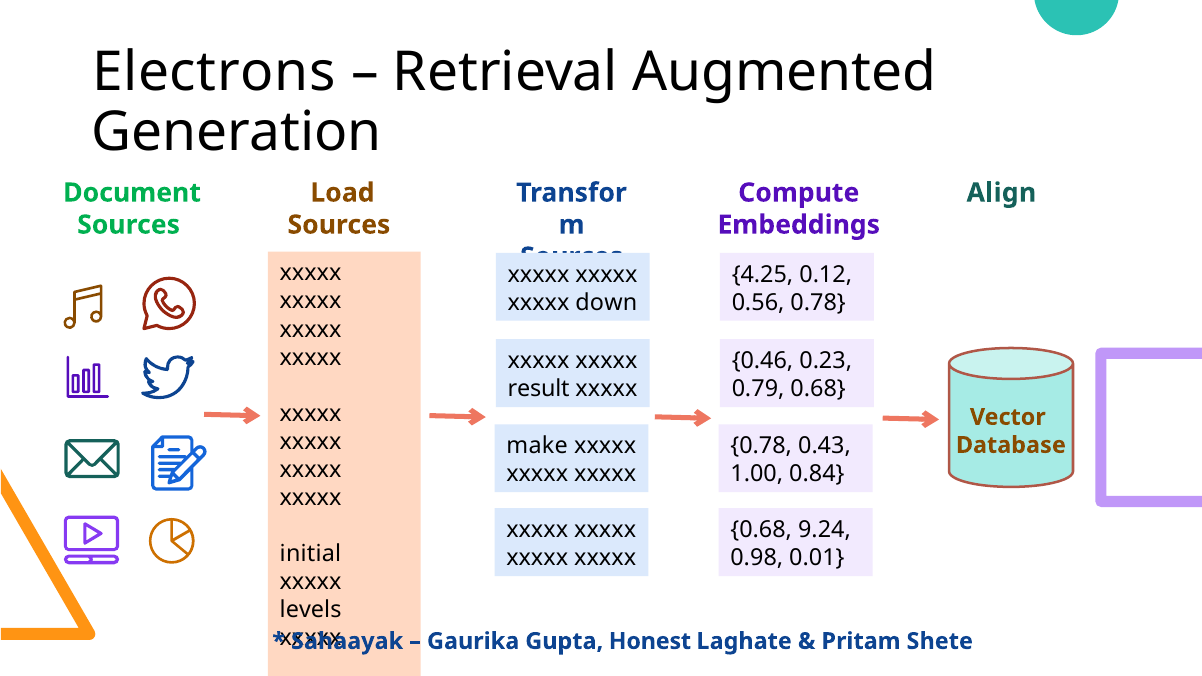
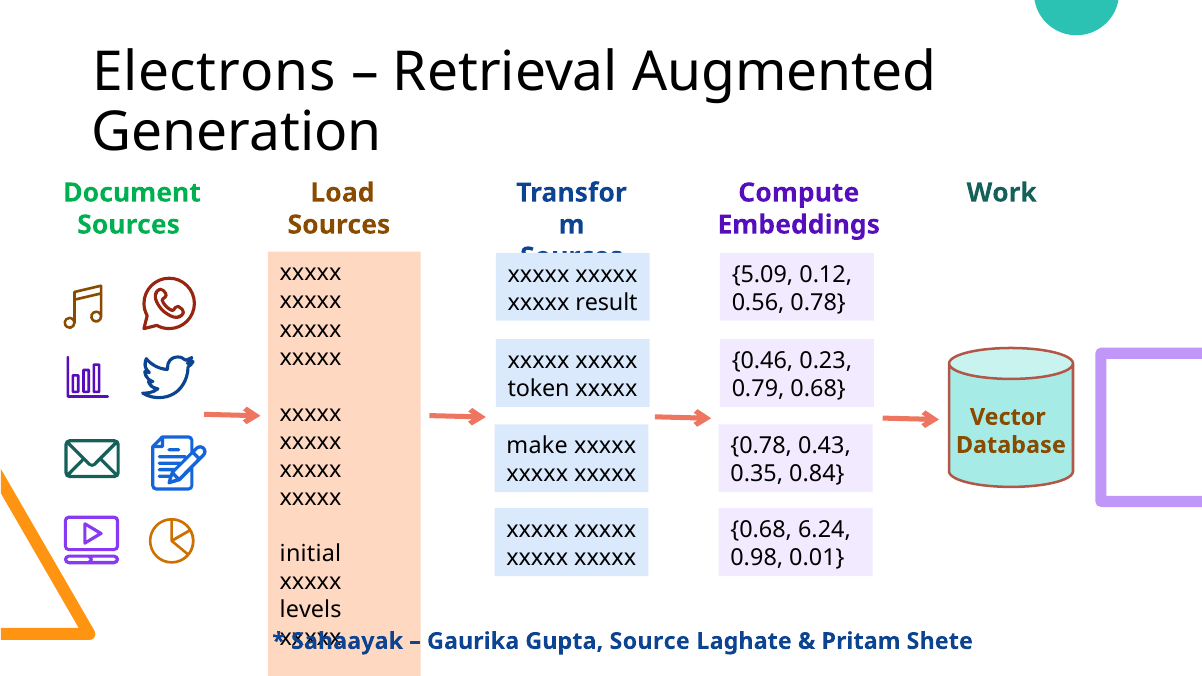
Align: Align -> Work
4.25: 4.25 -> 5.09
down: down -> result
result: result -> token
1.00: 1.00 -> 0.35
9.24: 9.24 -> 6.24
Honest: Honest -> Source
